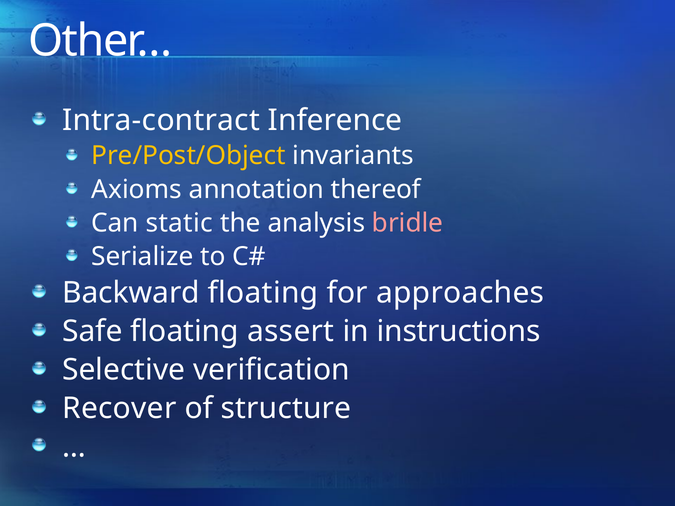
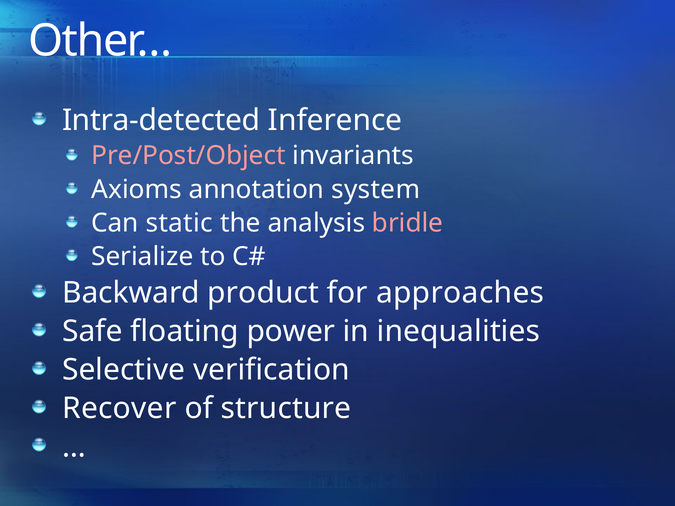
Intra-contract: Intra-contract -> Intra-detected
Pre/Post/Object colour: yellow -> pink
thereof: thereof -> system
Backward floating: floating -> product
assert: assert -> power
instructions: instructions -> inequalities
